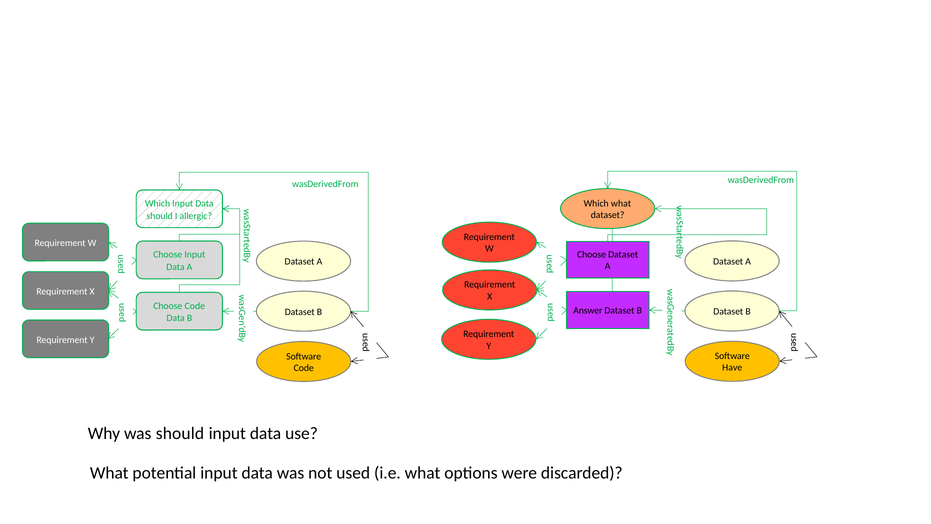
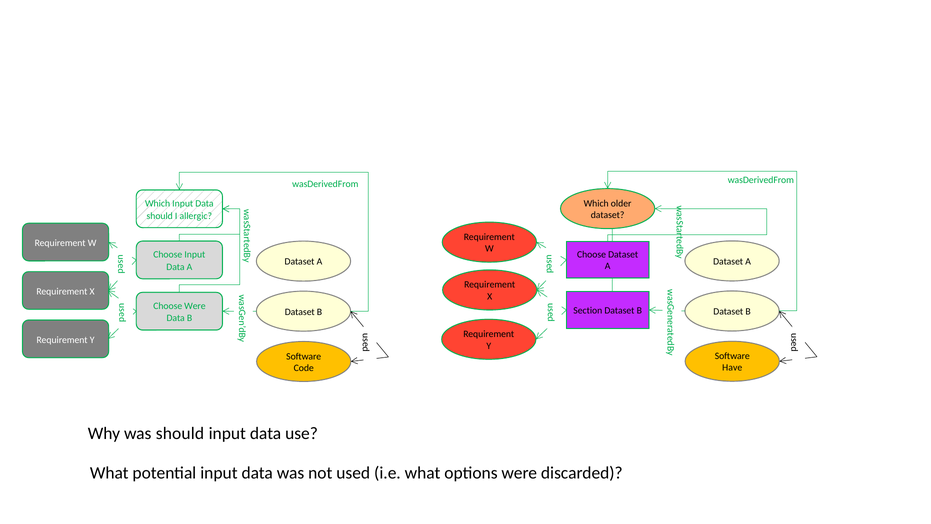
Which what: what -> older
Choose Code: Code -> Were
Answer: Answer -> Section
